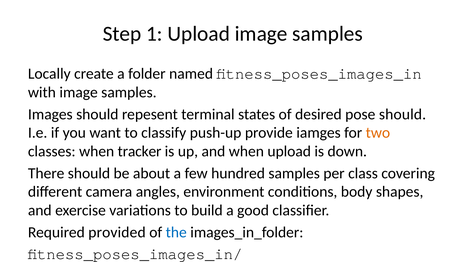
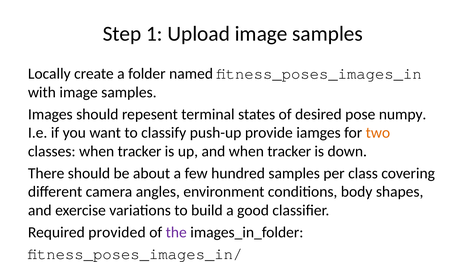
pose should: should -> numpy
and when upload: upload -> tracker
the at (176, 232) colour: blue -> purple
